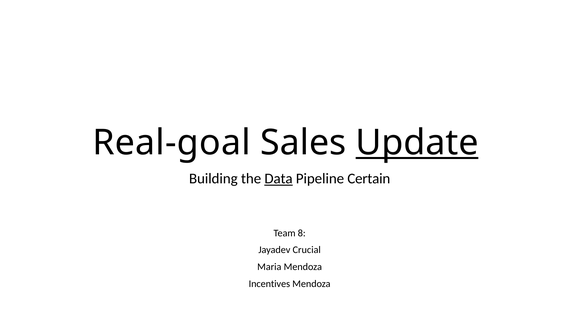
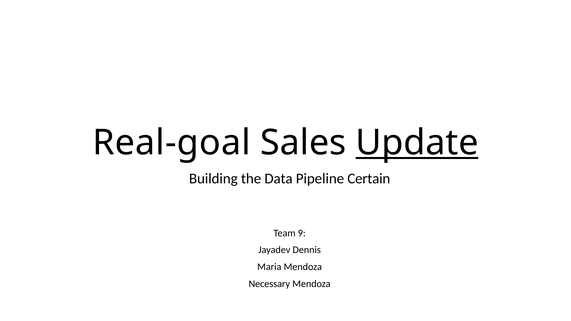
Data underline: present -> none
8: 8 -> 9
Crucial: Crucial -> Dennis
Incentives: Incentives -> Necessary
